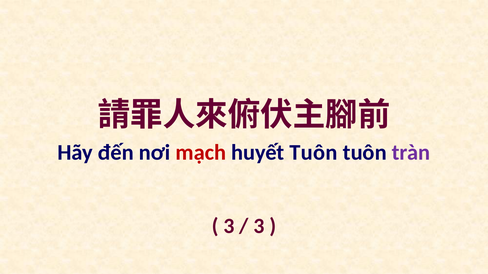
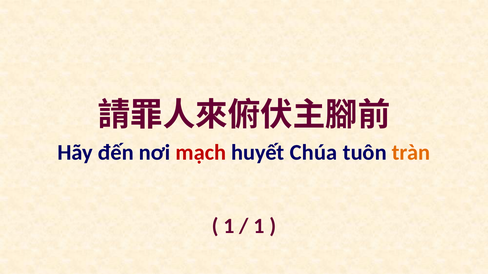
huyết Tuôn: Tuôn -> Chúa
tràn colour: purple -> orange
3 at (229, 227): 3 -> 1
3 at (259, 227): 3 -> 1
